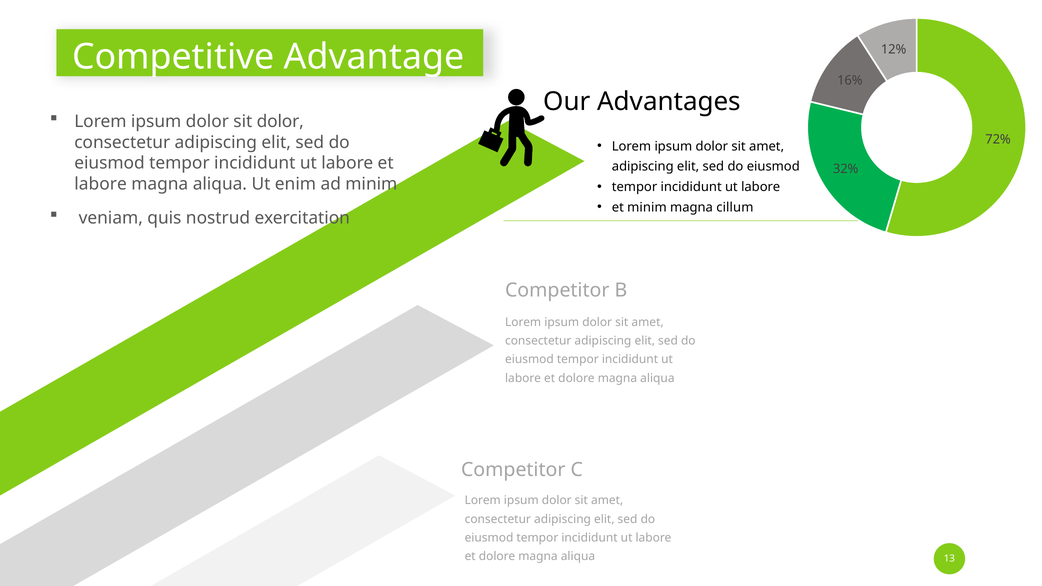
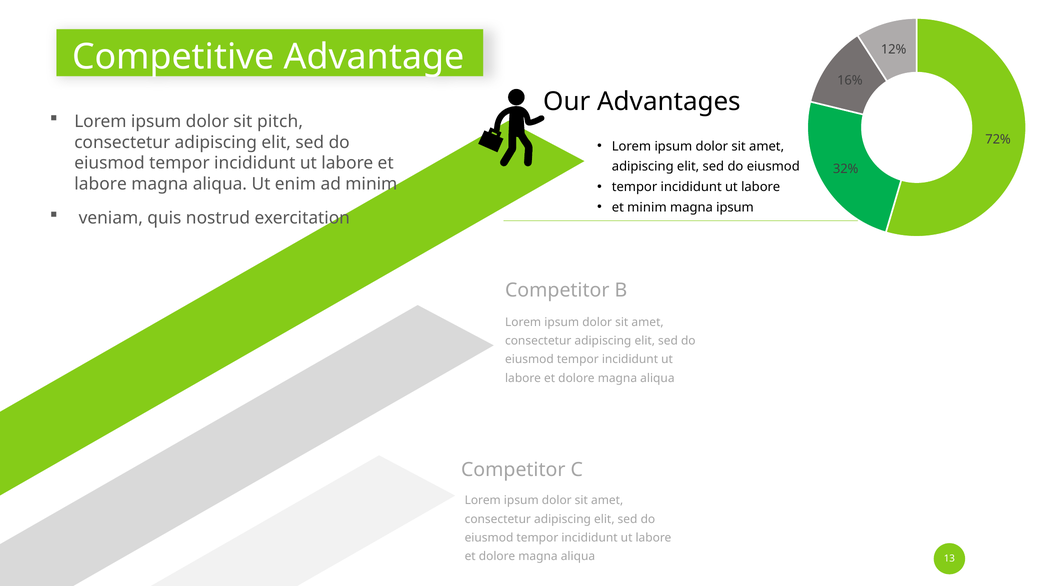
sit dolor: dolor -> pitch
magna cillum: cillum -> ipsum
